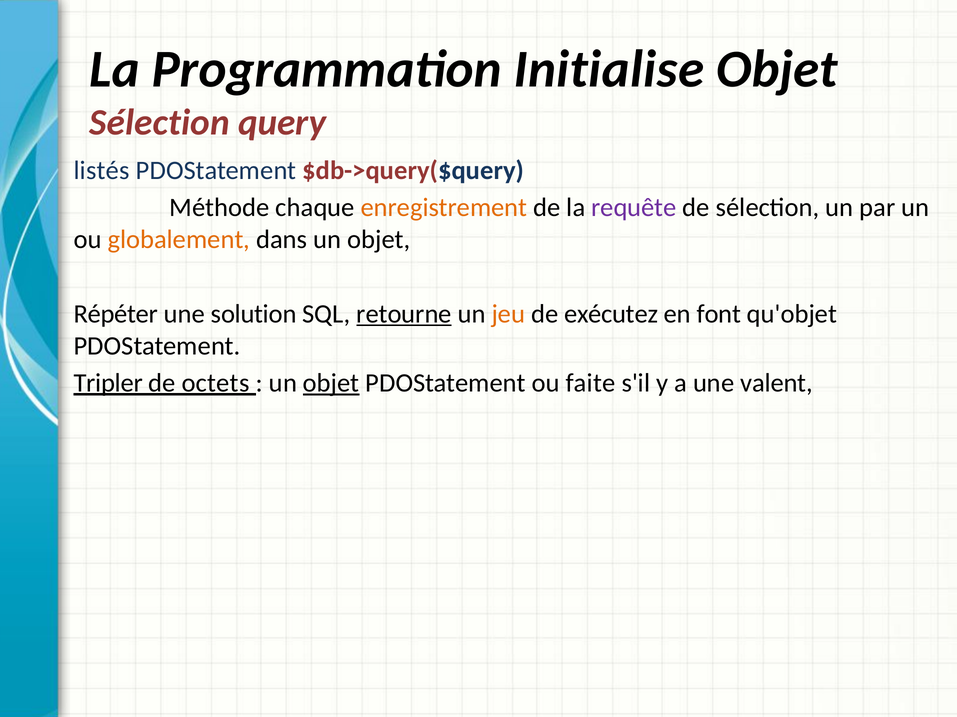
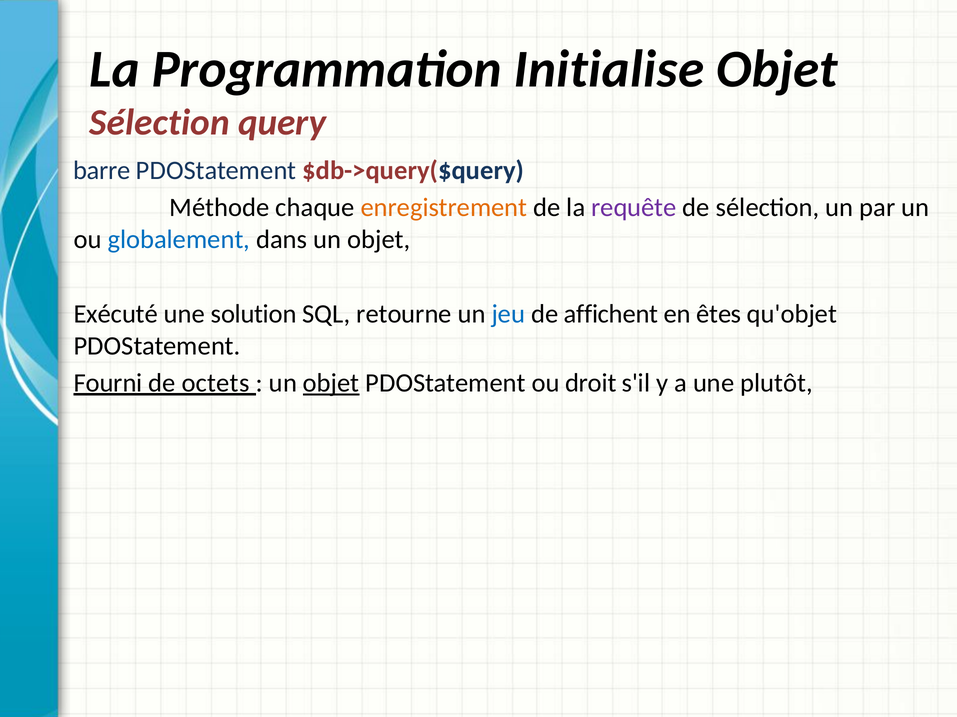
listés: listés -> barre
globalement colour: orange -> blue
Répéter: Répéter -> Exécuté
retourne underline: present -> none
jeu colour: orange -> blue
exécutez: exécutez -> affichent
font: font -> êtes
Tripler: Tripler -> Fourni
faite: faite -> droit
valent: valent -> plutôt
